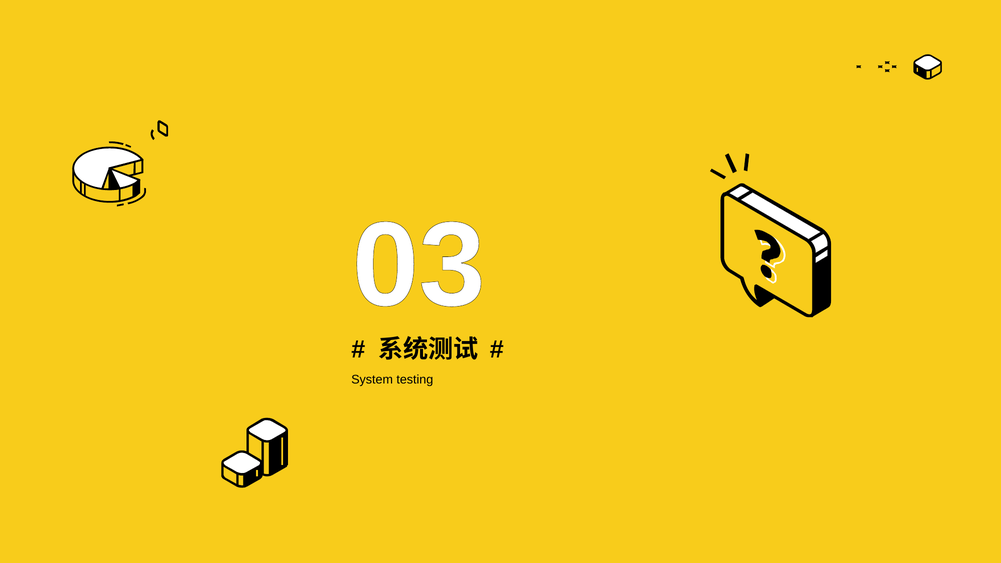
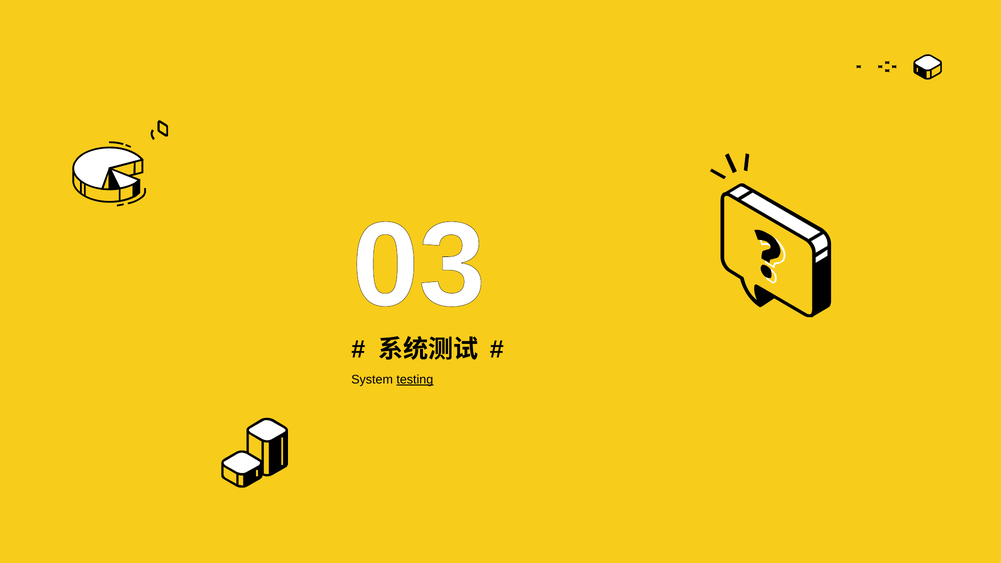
testing underline: none -> present
